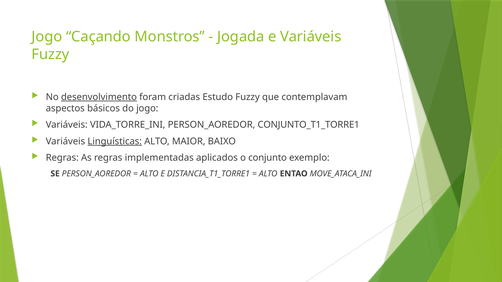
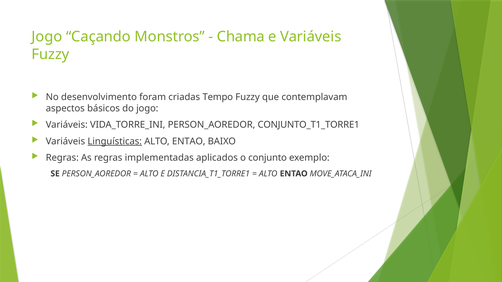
Jogada: Jogada -> Chama
desenvolvimento underline: present -> none
Estudo: Estudo -> Tempo
MAIOR at (189, 142): MAIOR -> ENTAO
